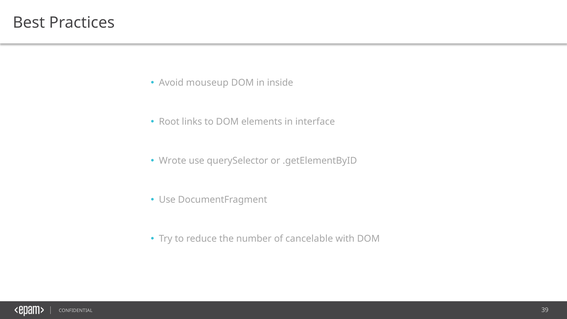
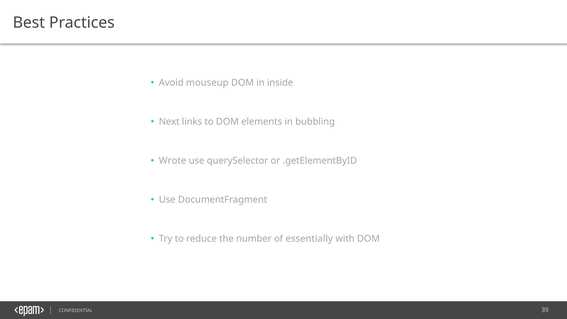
Root: Root -> Next
interface: interface -> bubbling
cancelable: cancelable -> essentially
